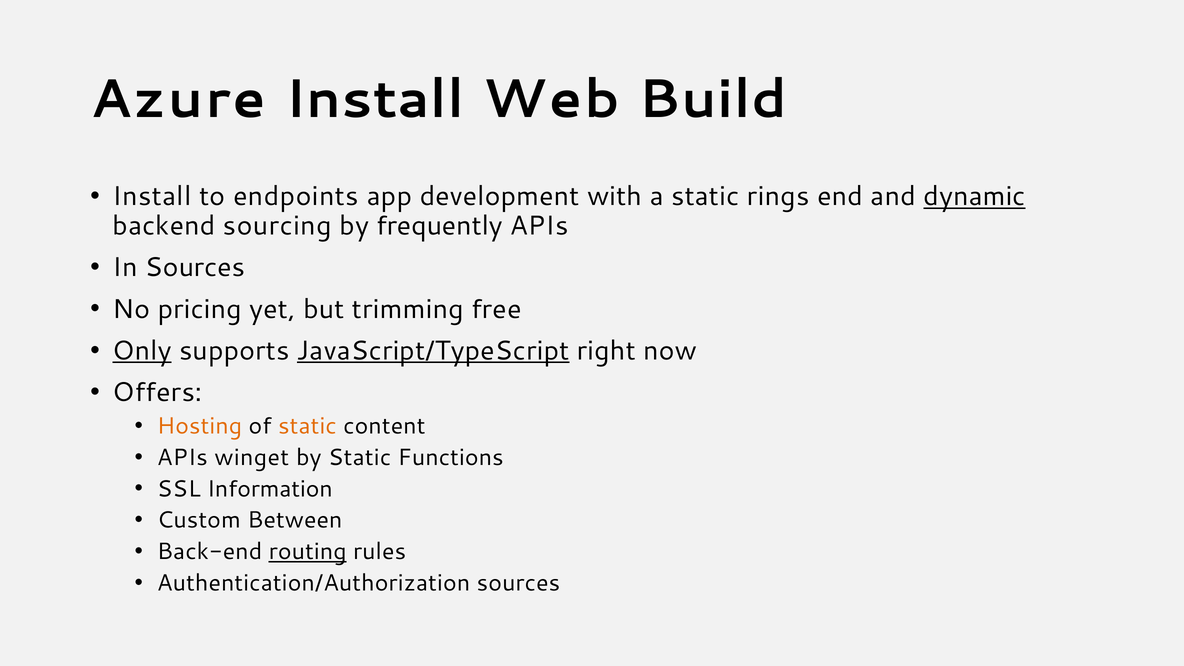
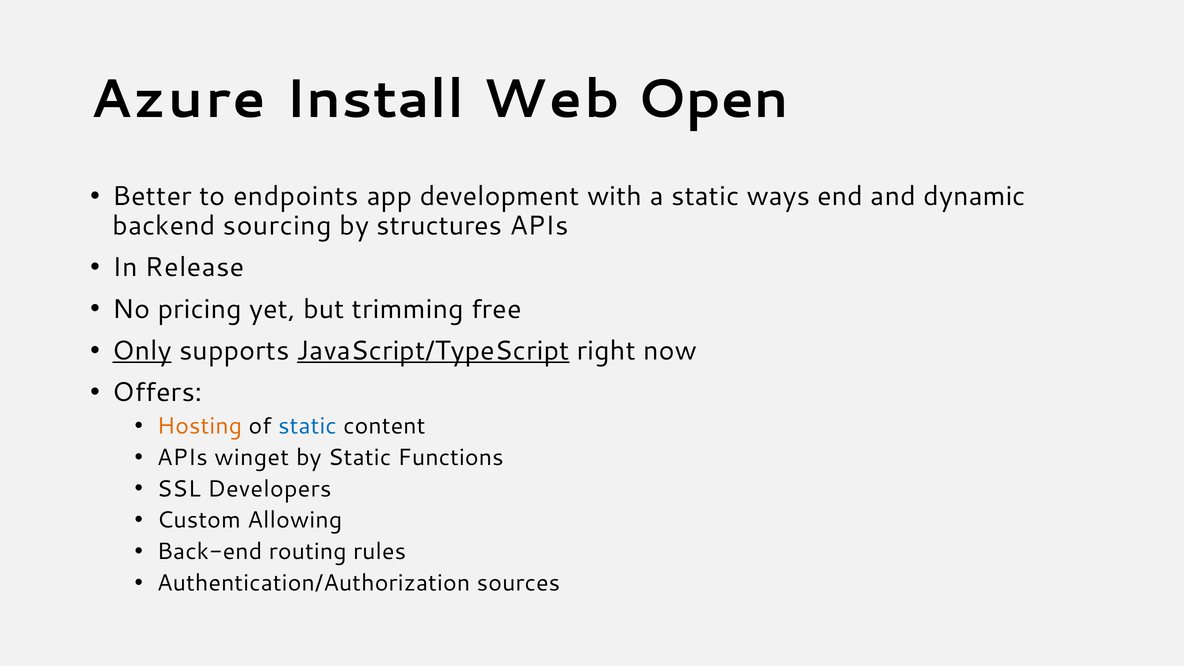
Build: Build -> Open
Install at (152, 197): Install -> Better
rings: rings -> ways
dynamic underline: present -> none
frequently: frequently -> structures
In Sources: Sources -> Release
static at (307, 426) colour: orange -> blue
Information: Information -> Developers
Between: Between -> Allowing
routing underline: present -> none
